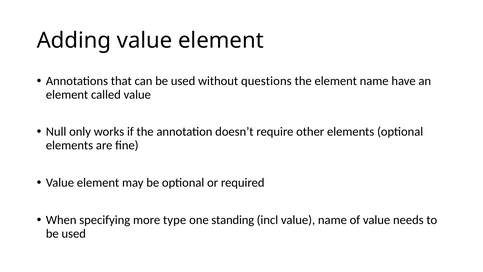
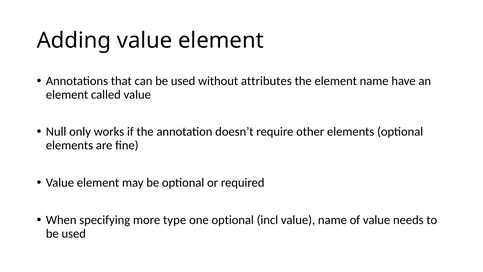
questions: questions -> attributes
one standing: standing -> optional
